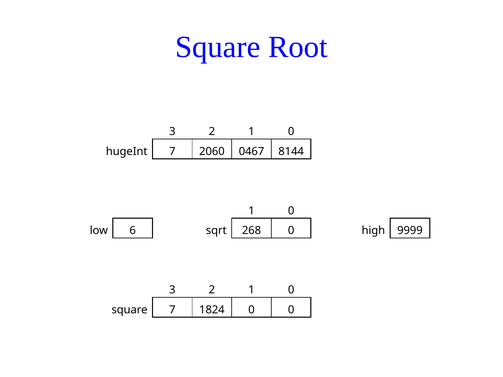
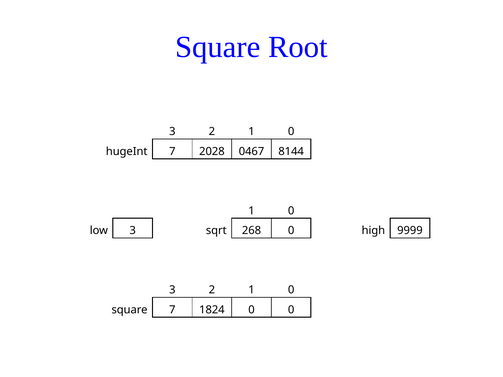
2060: 2060 -> 2028
low 6: 6 -> 3
